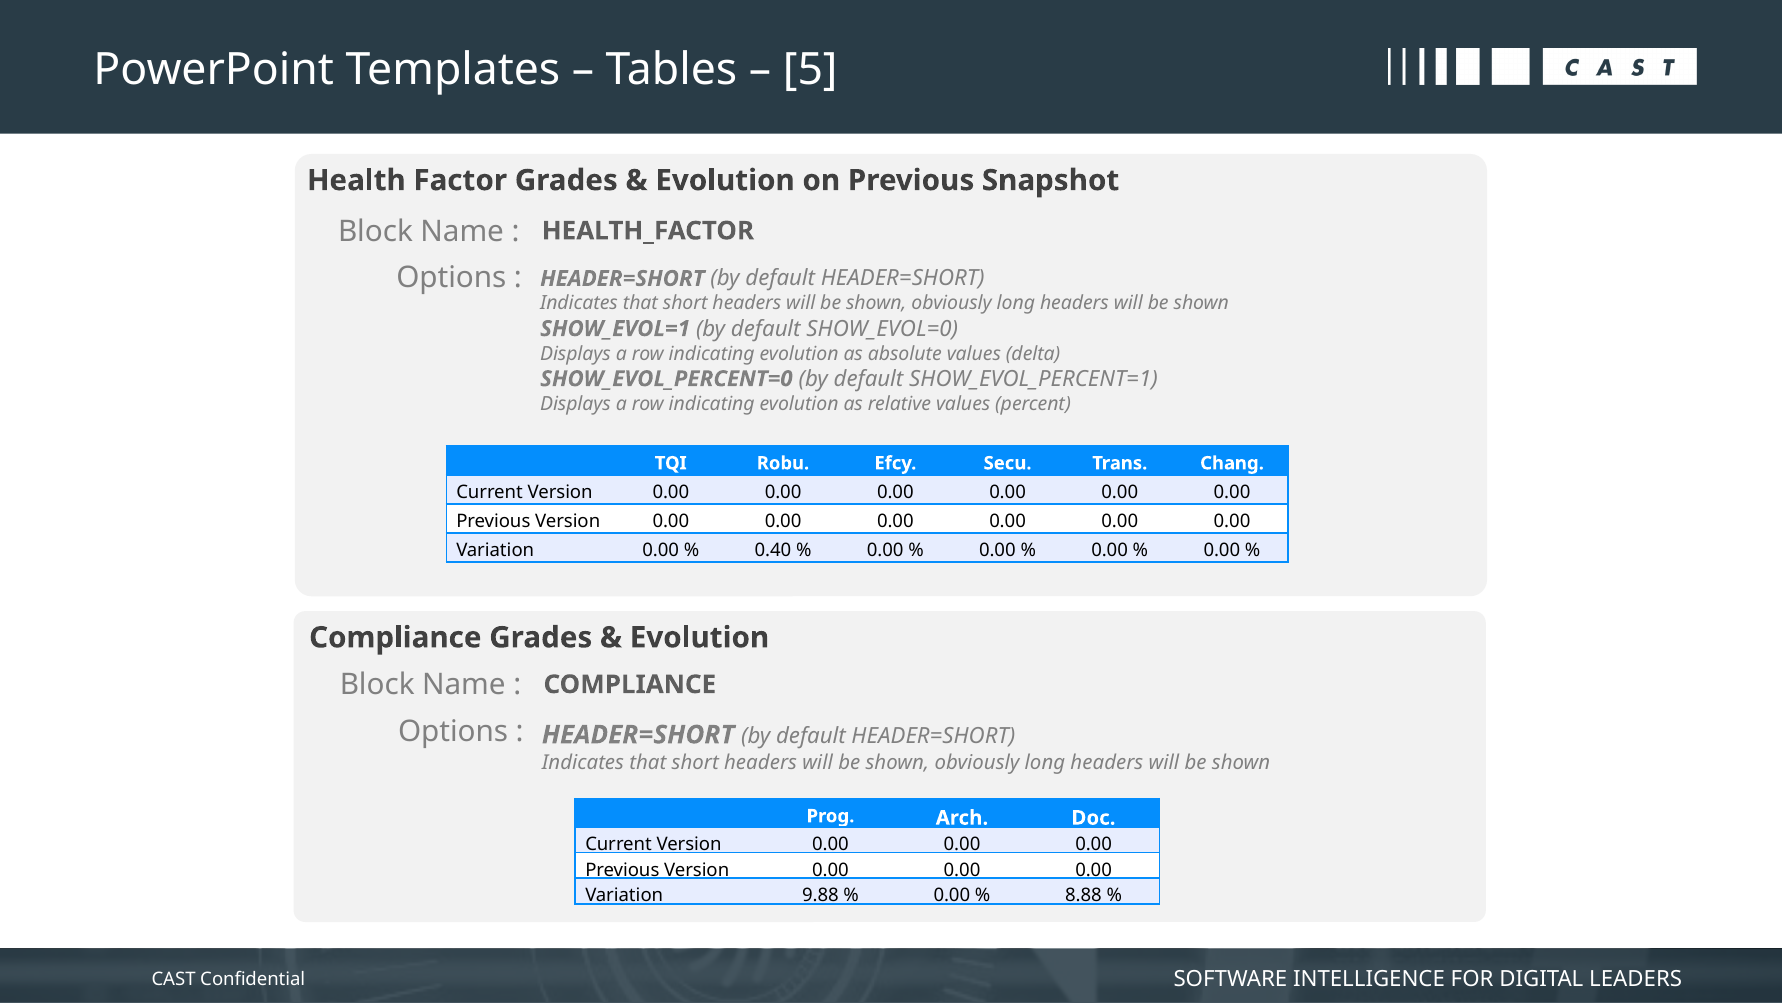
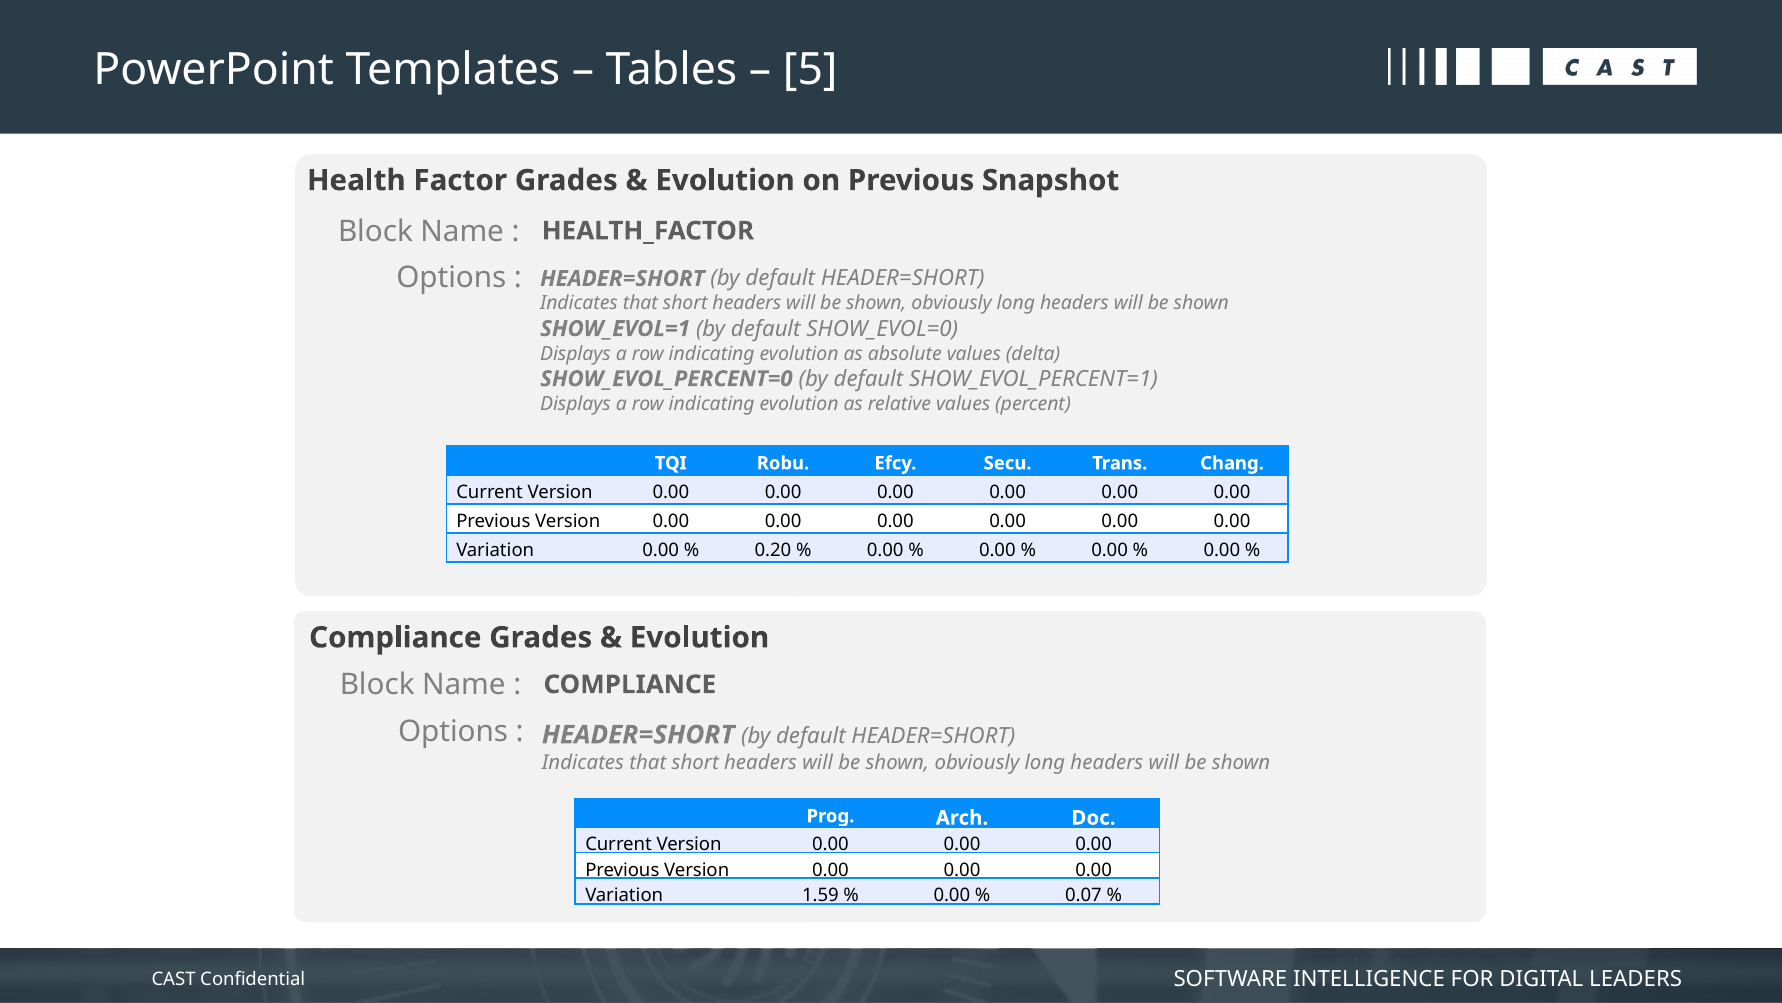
0.40: 0.40 -> 0.20
9.88: 9.88 -> 1.59
8.88: 8.88 -> 0.07
